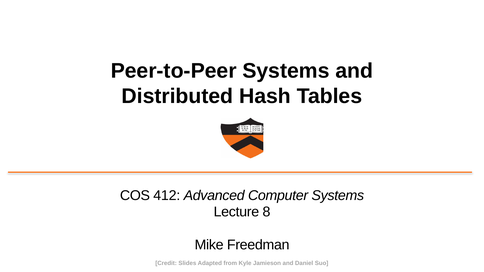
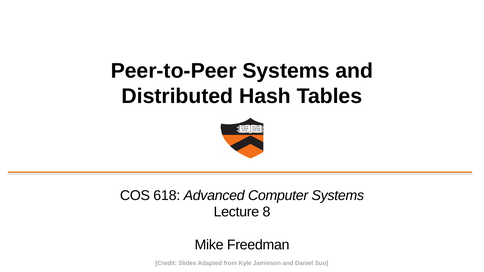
412: 412 -> 618
